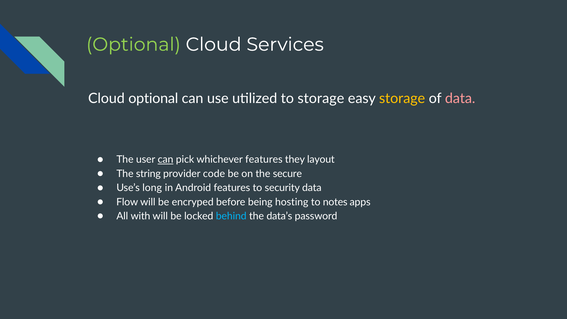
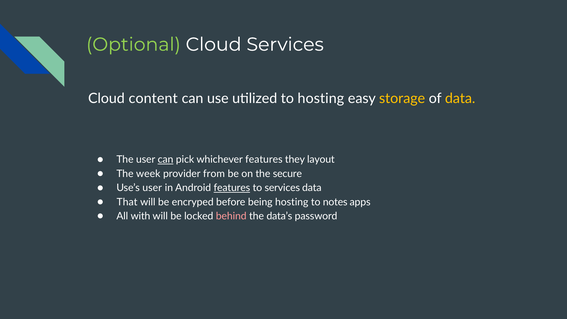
Cloud optional: optional -> content
to storage: storage -> hosting
data at (460, 99) colour: pink -> yellow
string: string -> week
code: code -> from
Use’s long: long -> user
features at (232, 188) underline: none -> present
to security: security -> services
Flow: Flow -> That
behind colour: light blue -> pink
